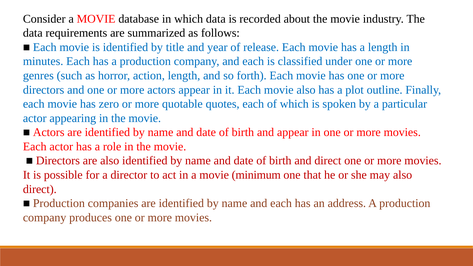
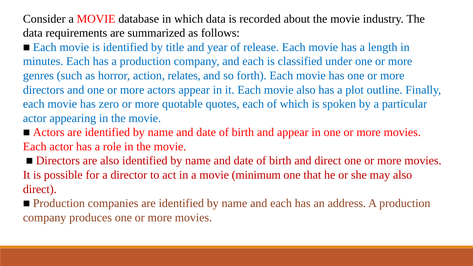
action length: length -> relates
